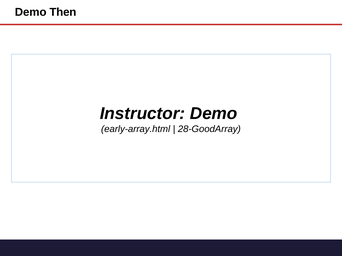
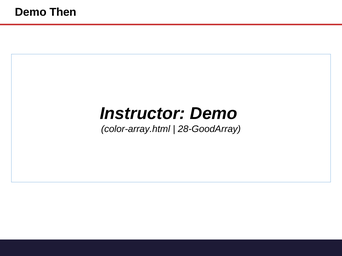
early-array.html: early-array.html -> color-array.html
